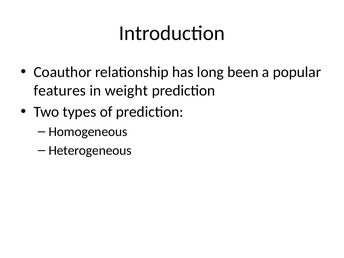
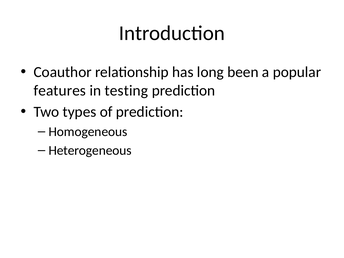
weight: weight -> testing
